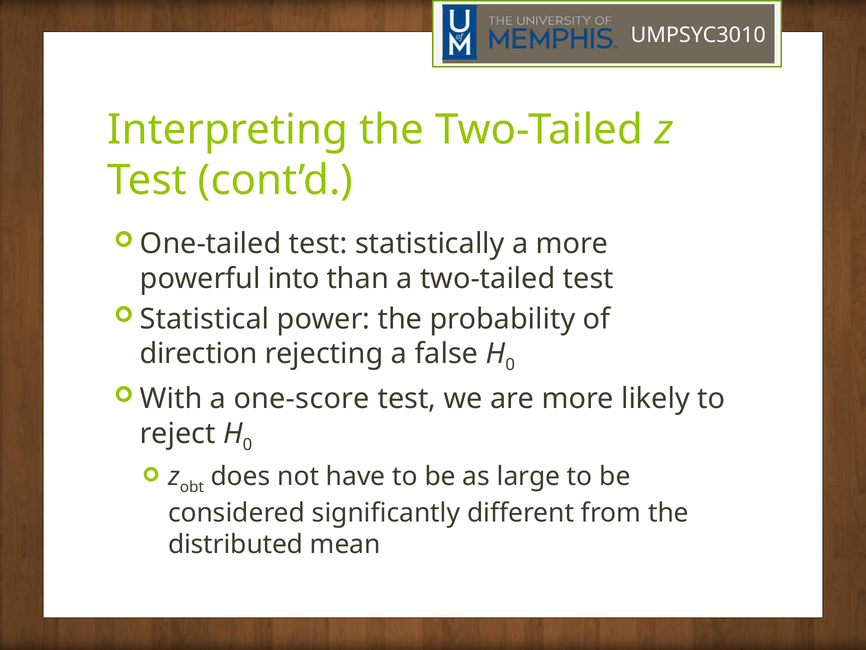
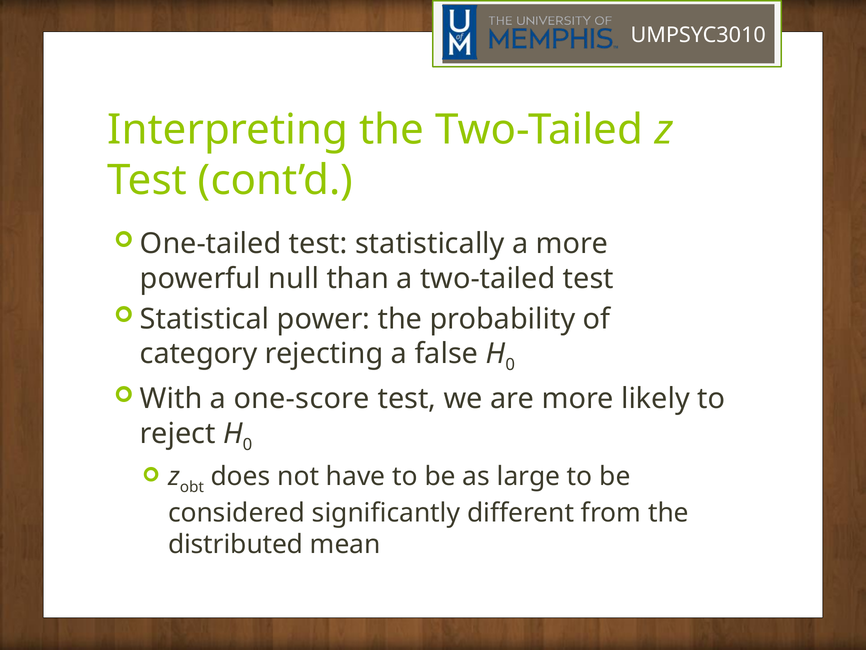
into: into -> null
direction: direction -> category
